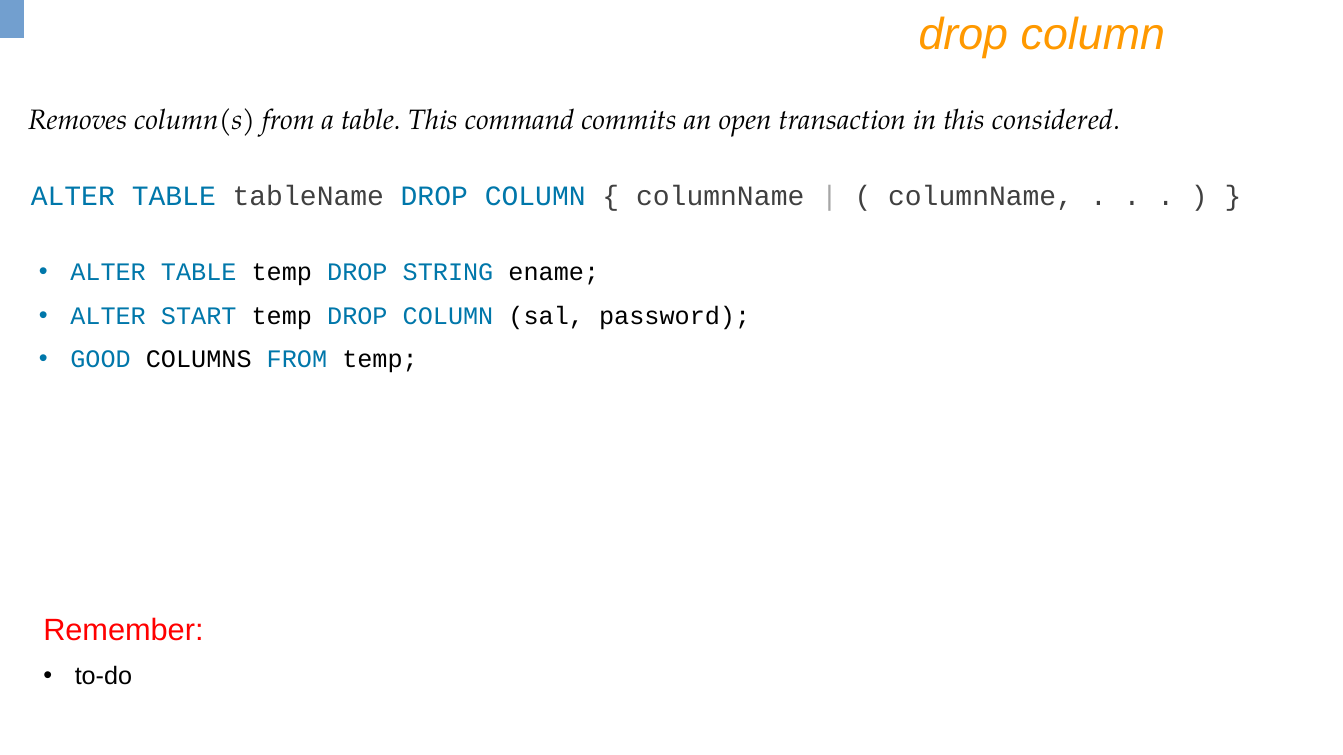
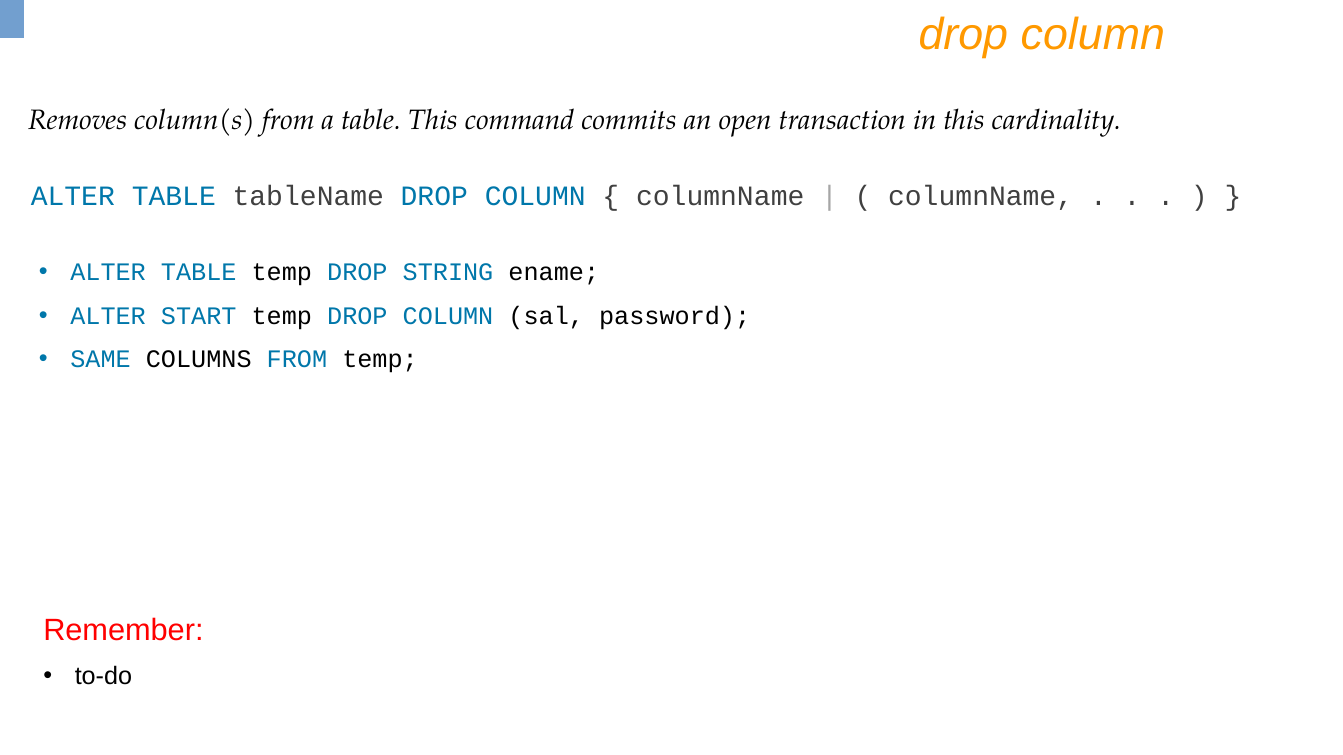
considered: considered -> cardinality
GOOD: GOOD -> SAME
